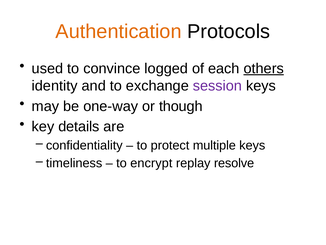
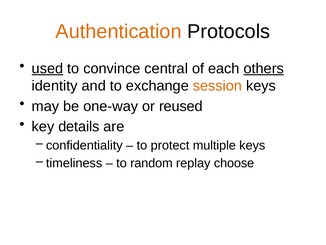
used underline: none -> present
logged: logged -> central
session colour: purple -> orange
though: though -> reused
encrypt: encrypt -> random
resolve: resolve -> choose
